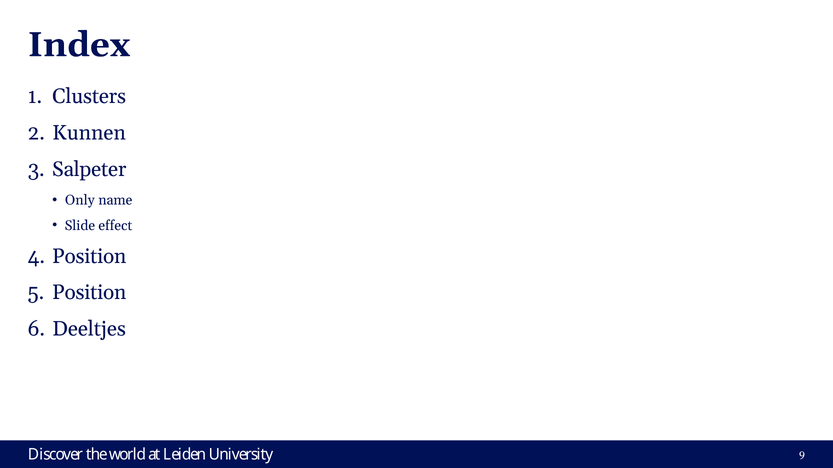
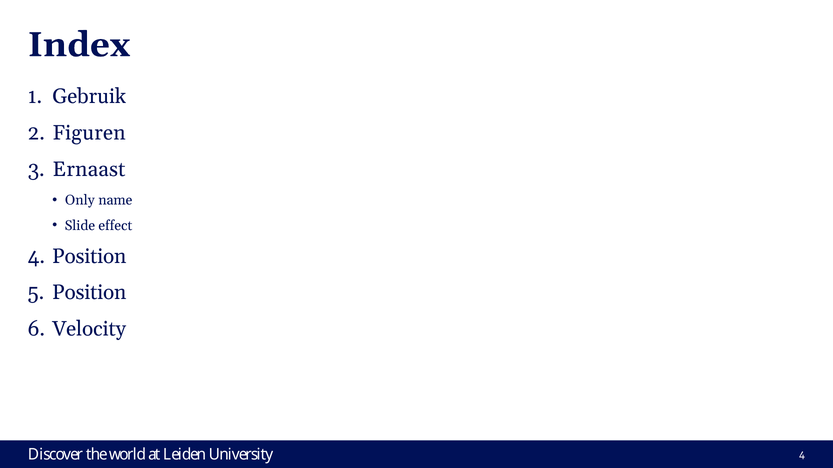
Clusters: Clusters -> Gebruik
Kunnen: Kunnen -> Figuren
Salpeter: Salpeter -> Ernaast
Deeltjes: Deeltjes -> Velocity
9 at (802, 455): 9 -> 4
